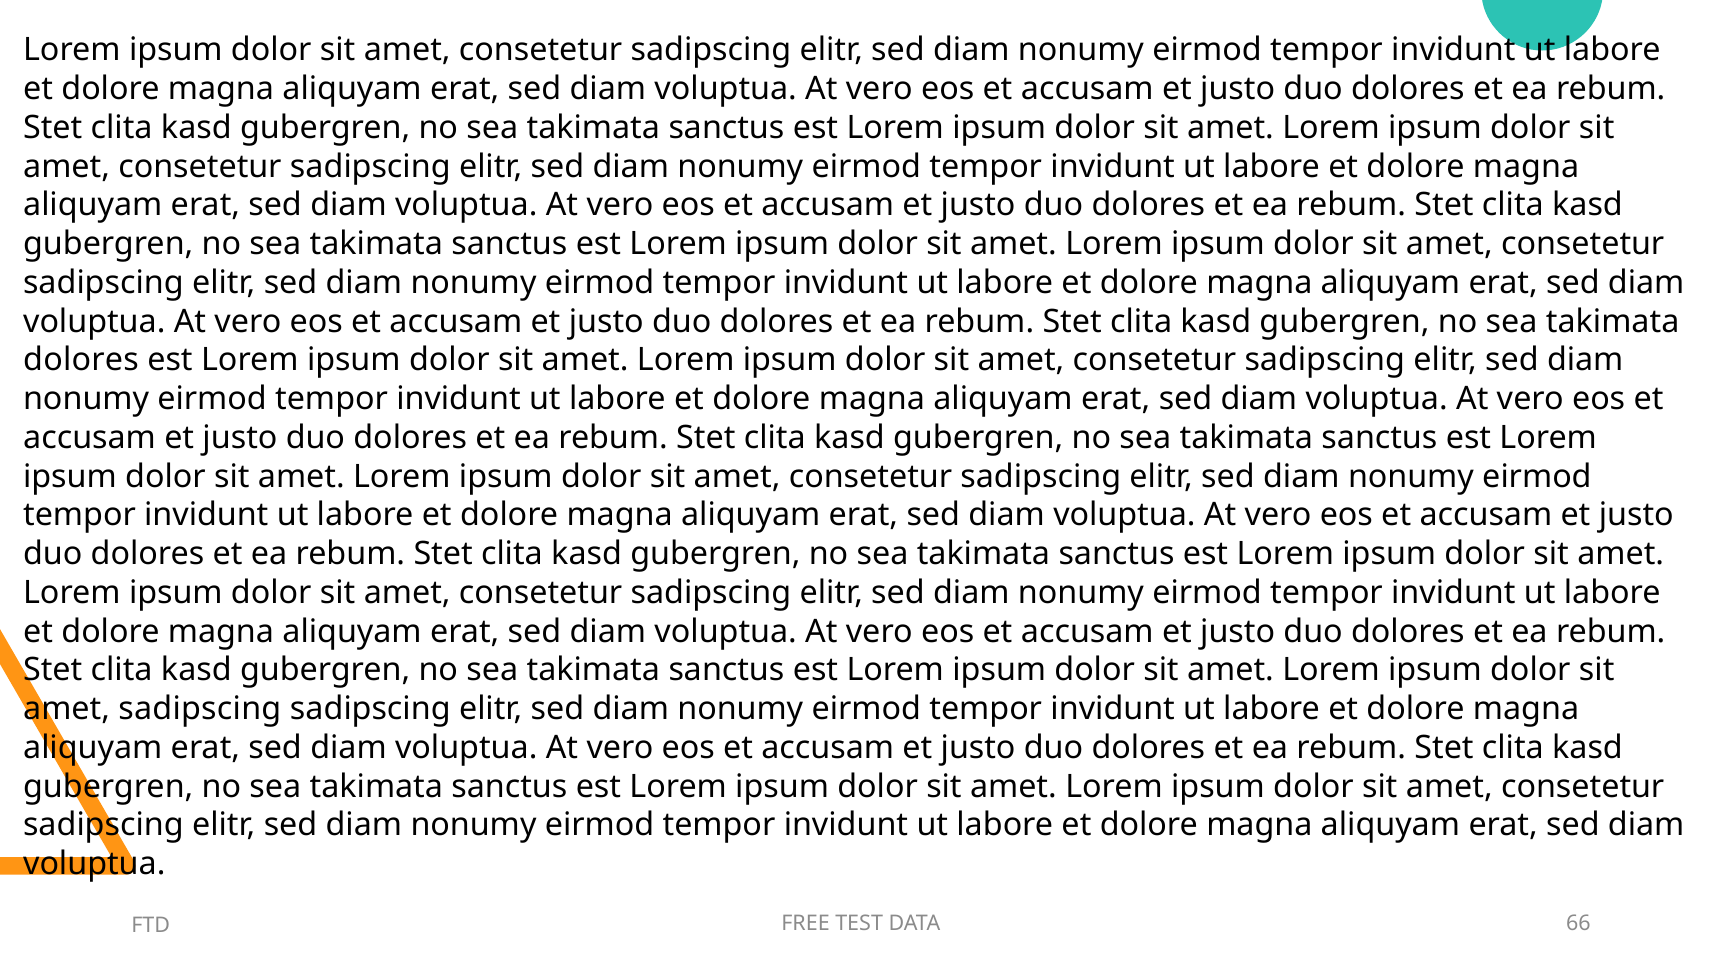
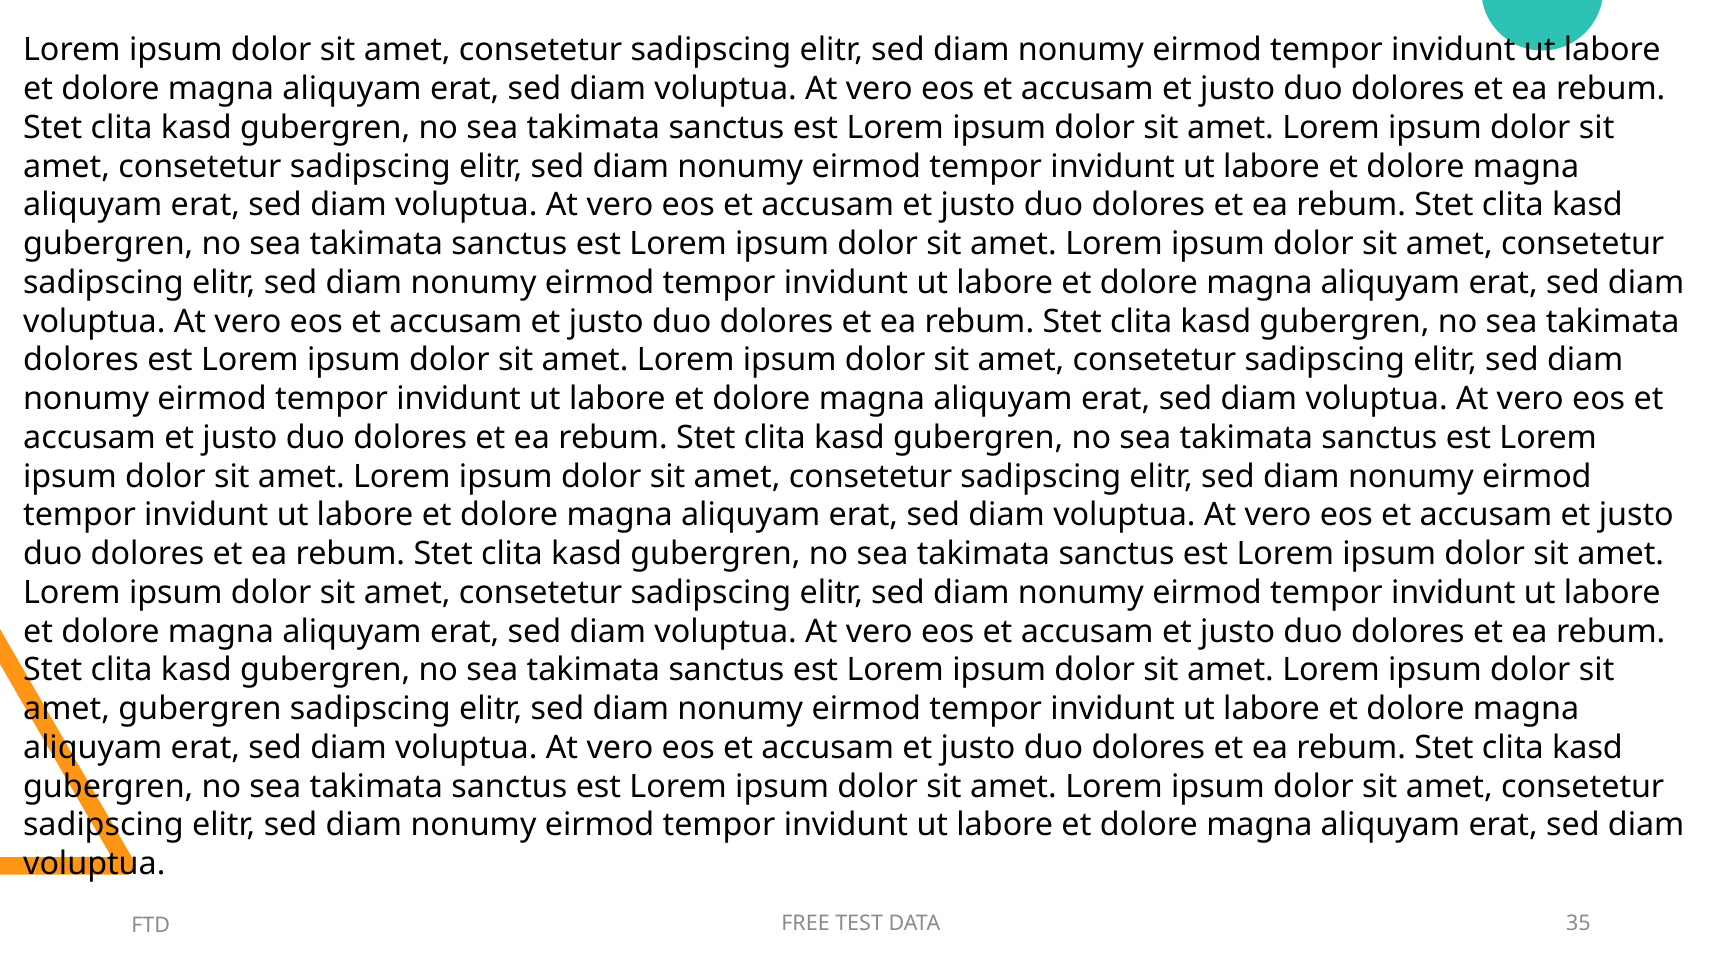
amet sadipscing: sadipscing -> gubergren
66: 66 -> 35
